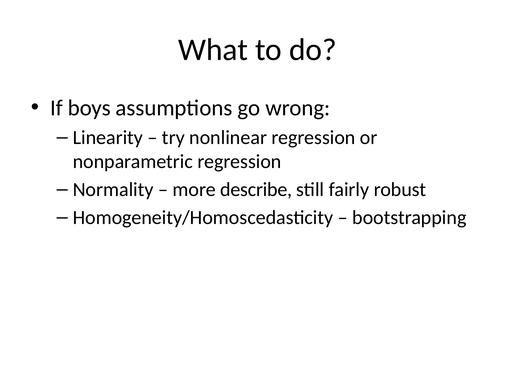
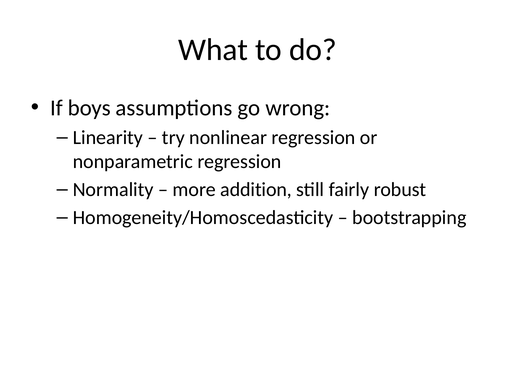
describe: describe -> addition
